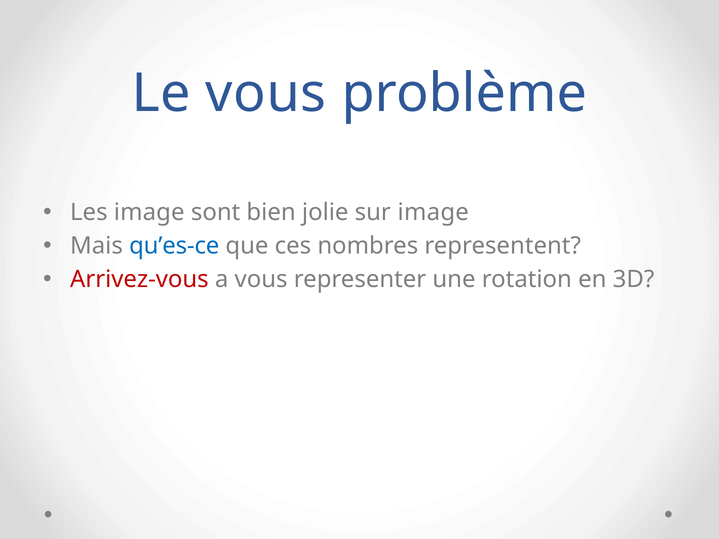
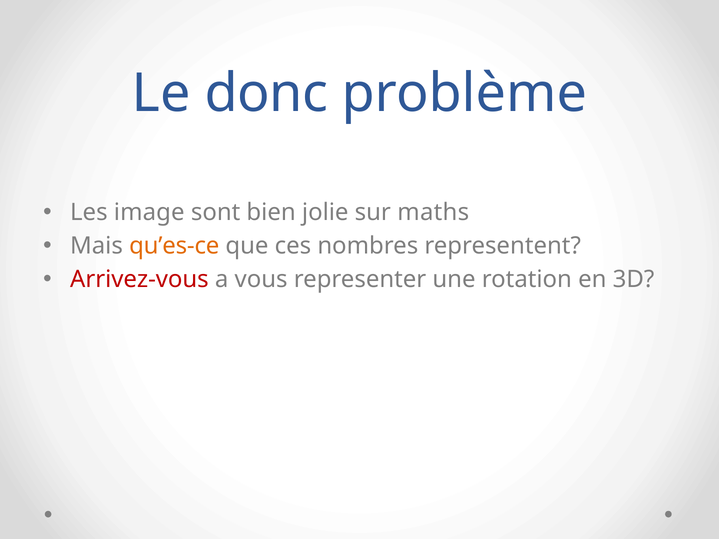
Le vous: vous -> donc
sur image: image -> maths
qu’es-ce colour: blue -> orange
